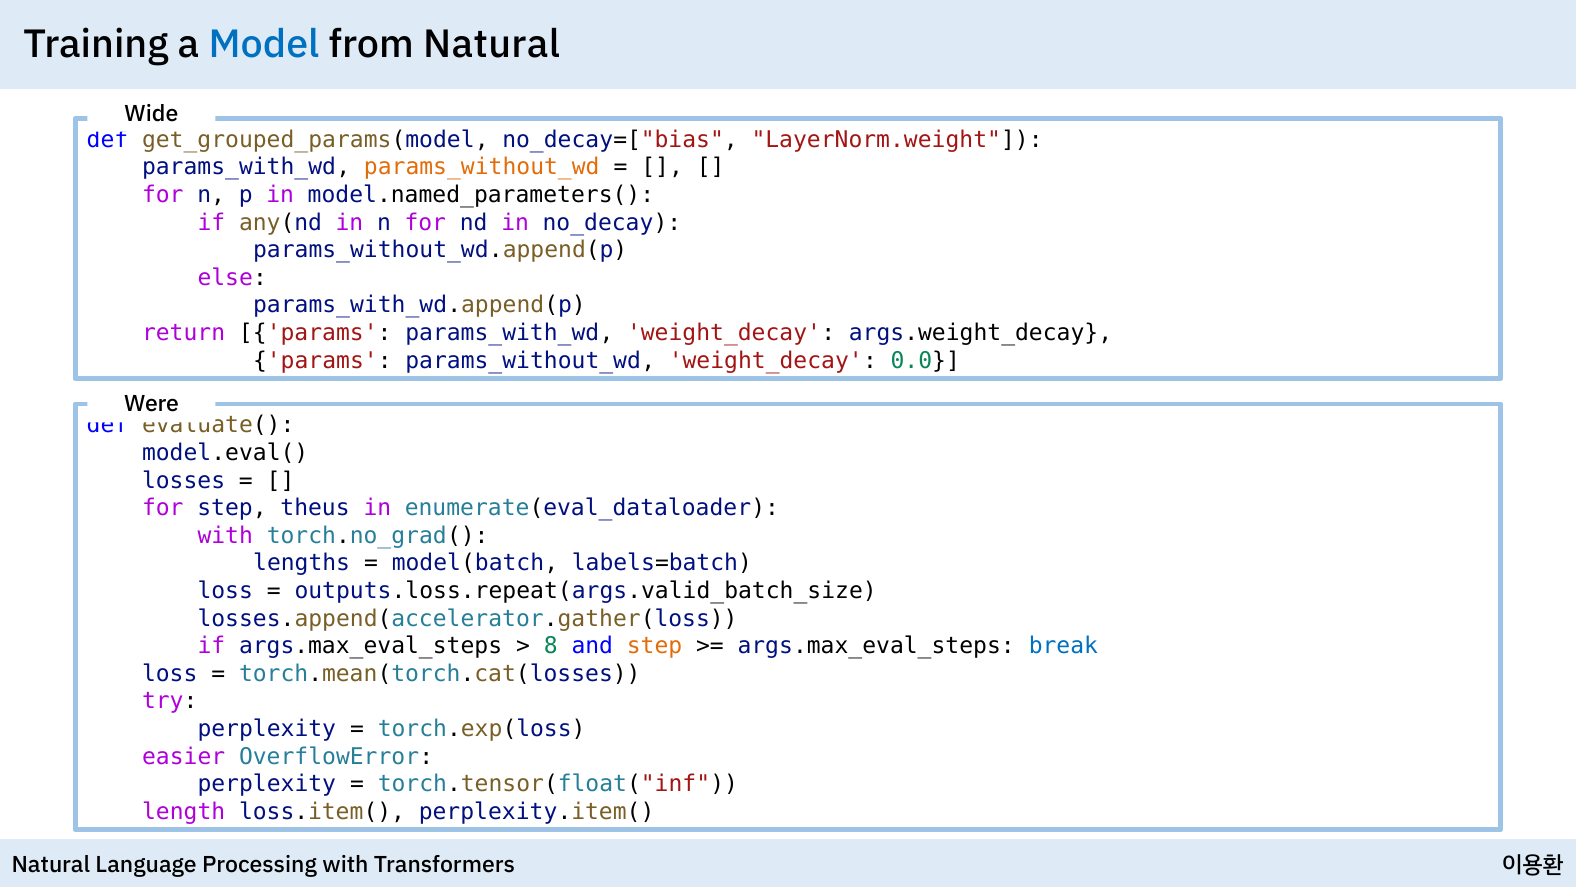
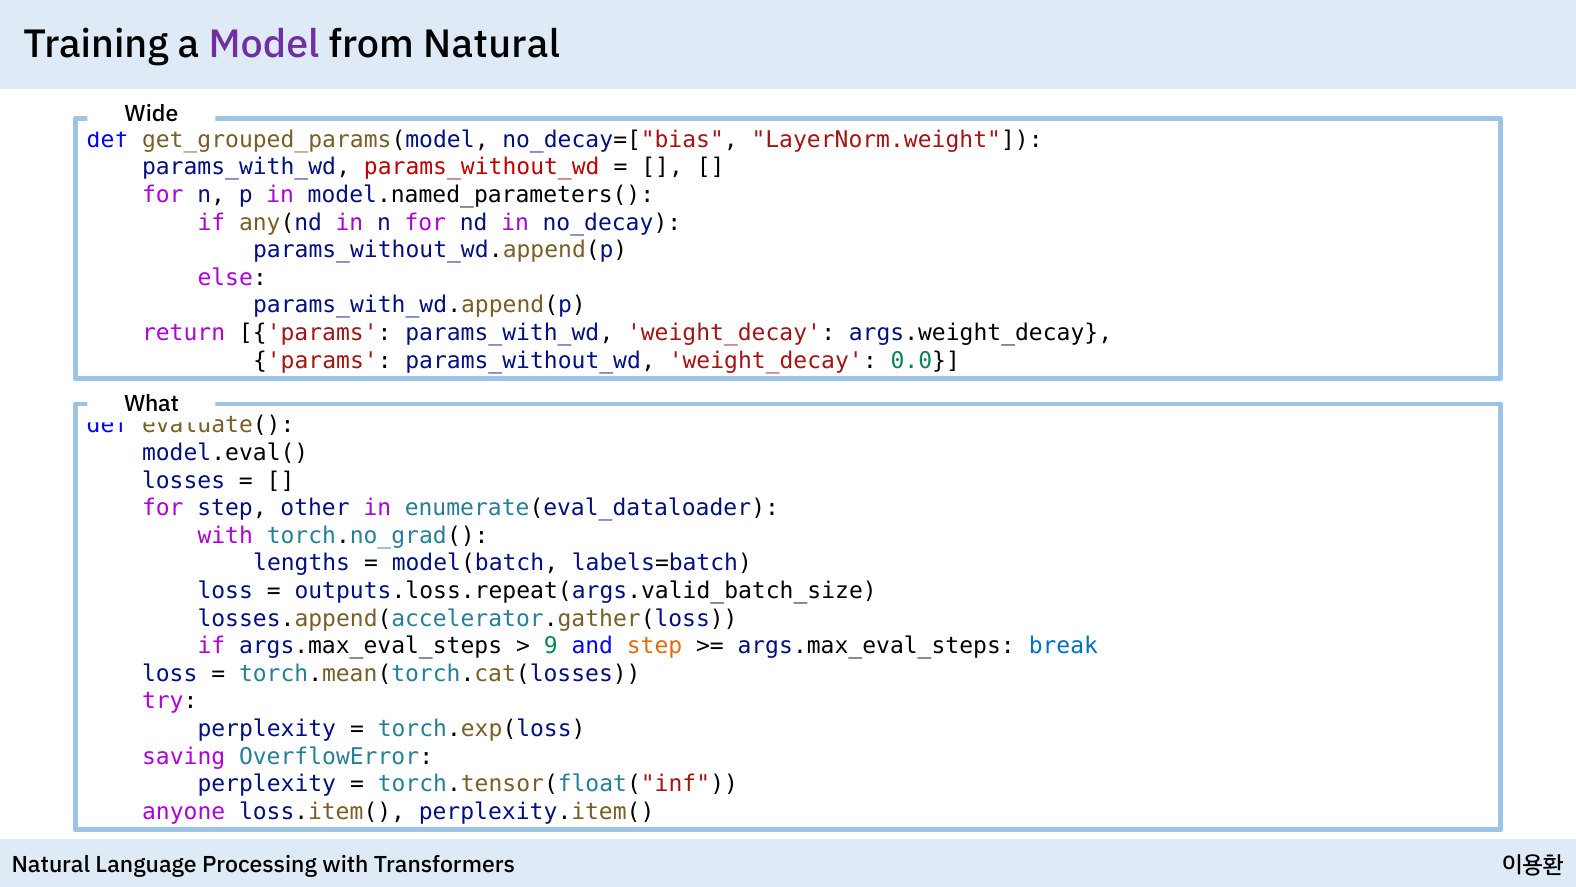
Model colour: blue -> purple
params_without_wd at (482, 167) colour: orange -> red
Were: Were -> What
theus: theus -> other
8: 8 -> 9
easier: easier -> saving
length: length -> anyone
